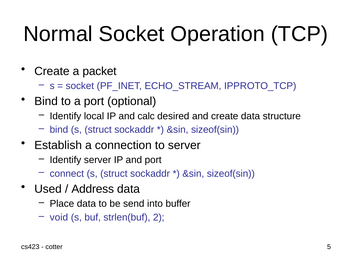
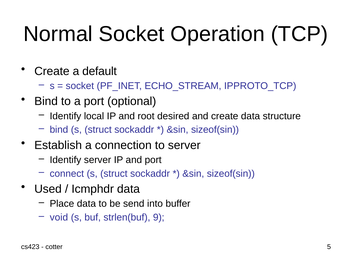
packet: packet -> default
calc: calc -> root
Address: Address -> Icmphdr
2: 2 -> 9
